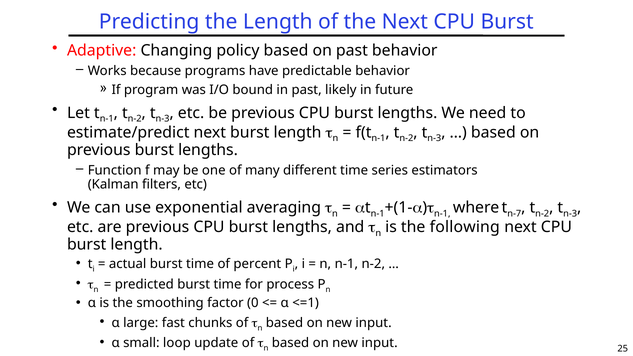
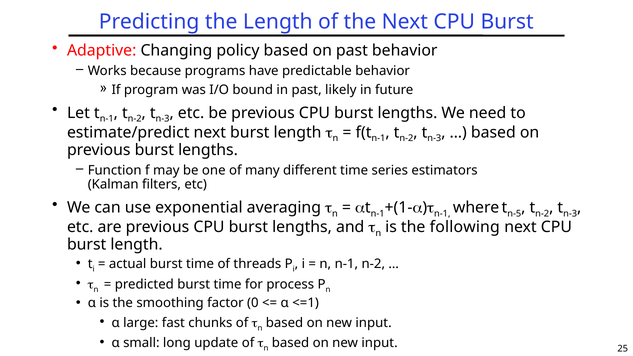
n-7: n-7 -> n-5
percent: percent -> threads
loop: loop -> long
